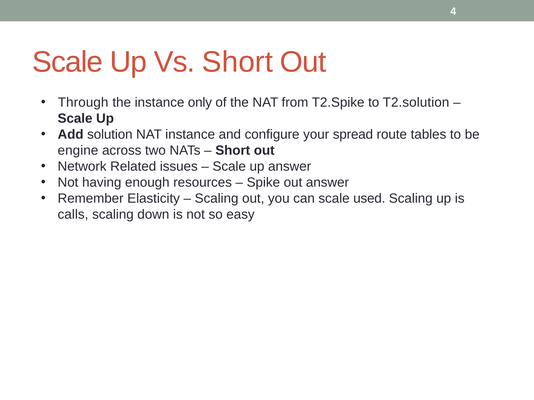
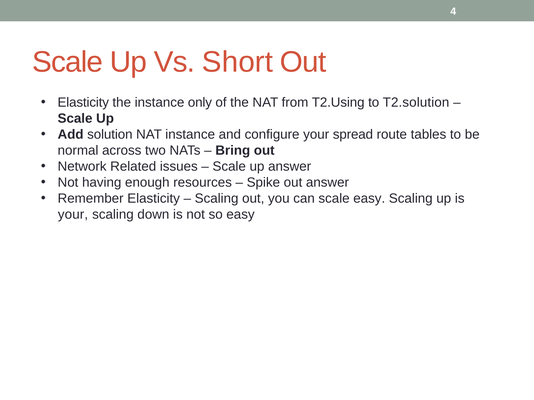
Through at (83, 102): Through -> Elasticity
T2.Spike: T2.Spike -> T2.Using
engine: engine -> normal
Short at (233, 151): Short -> Bring
scale used: used -> easy
calls at (73, 215): calls -> your
